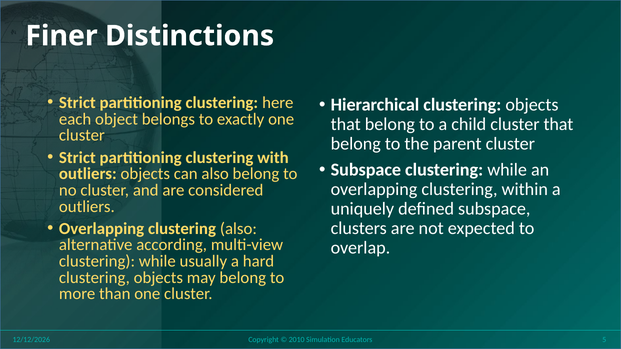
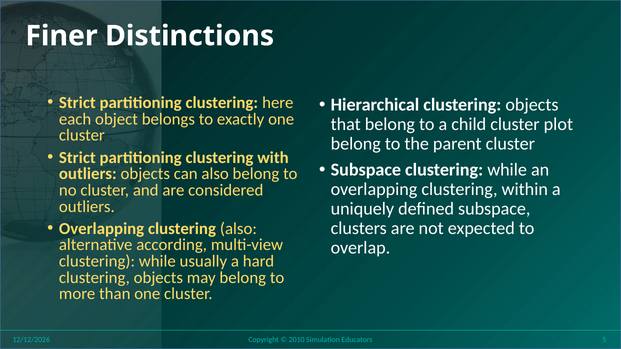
cluster that: that -> plot
